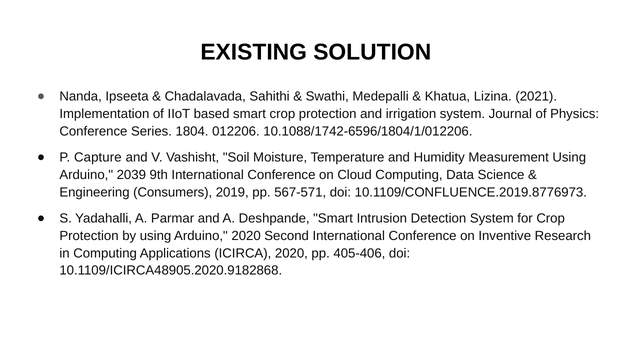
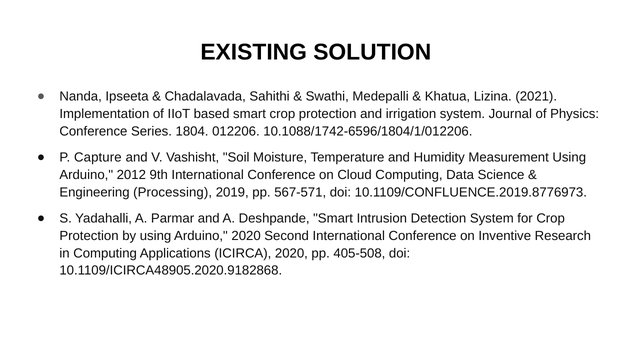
2039: 2039 -> 2012
Consumers: Consumers -> Processing
405-406: 405-406 -> 405-508
